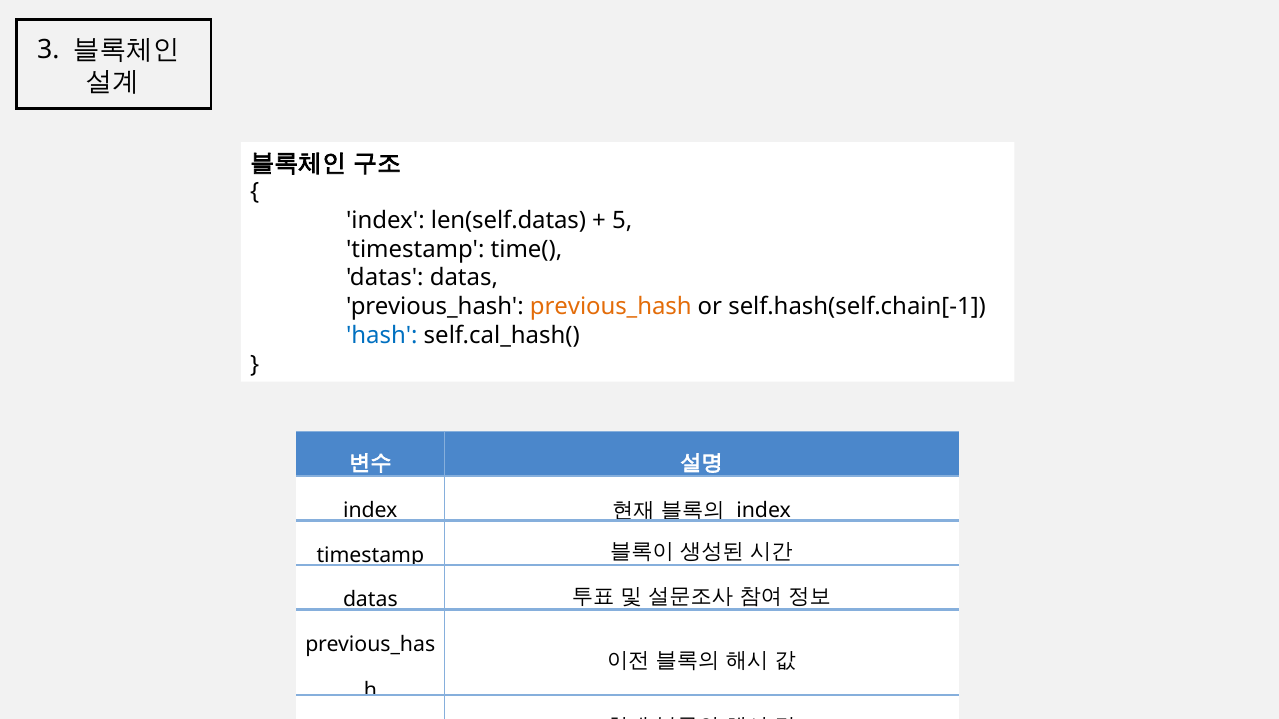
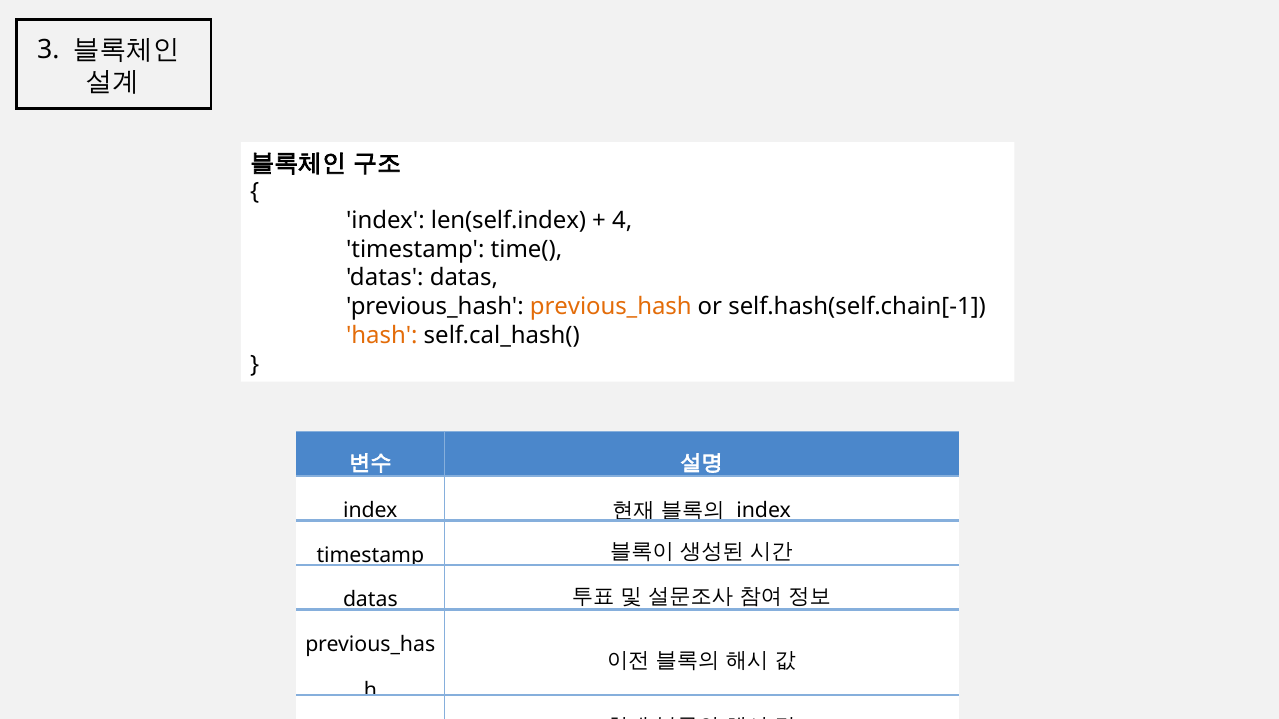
len(self.datas: len(self.datas -> len(self.index
5: 5 -> 4
hash at (382, 336) colour: blue -> orange
